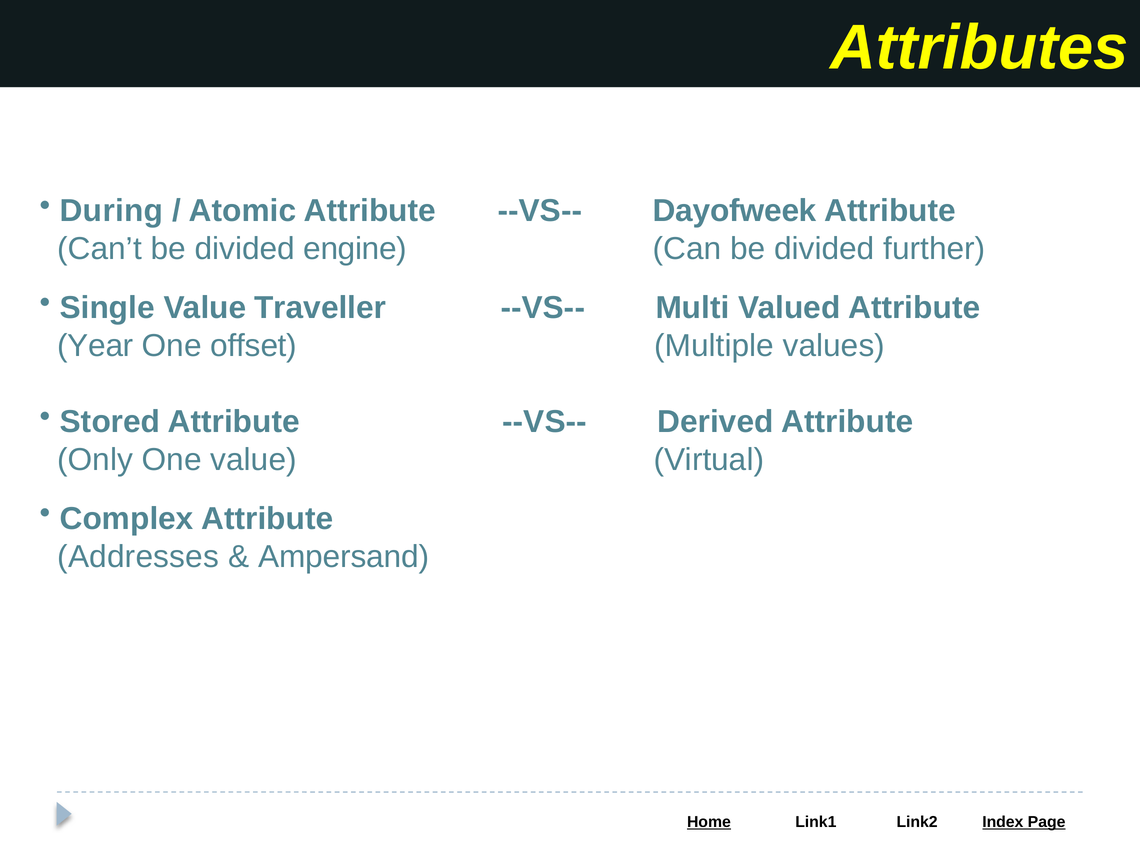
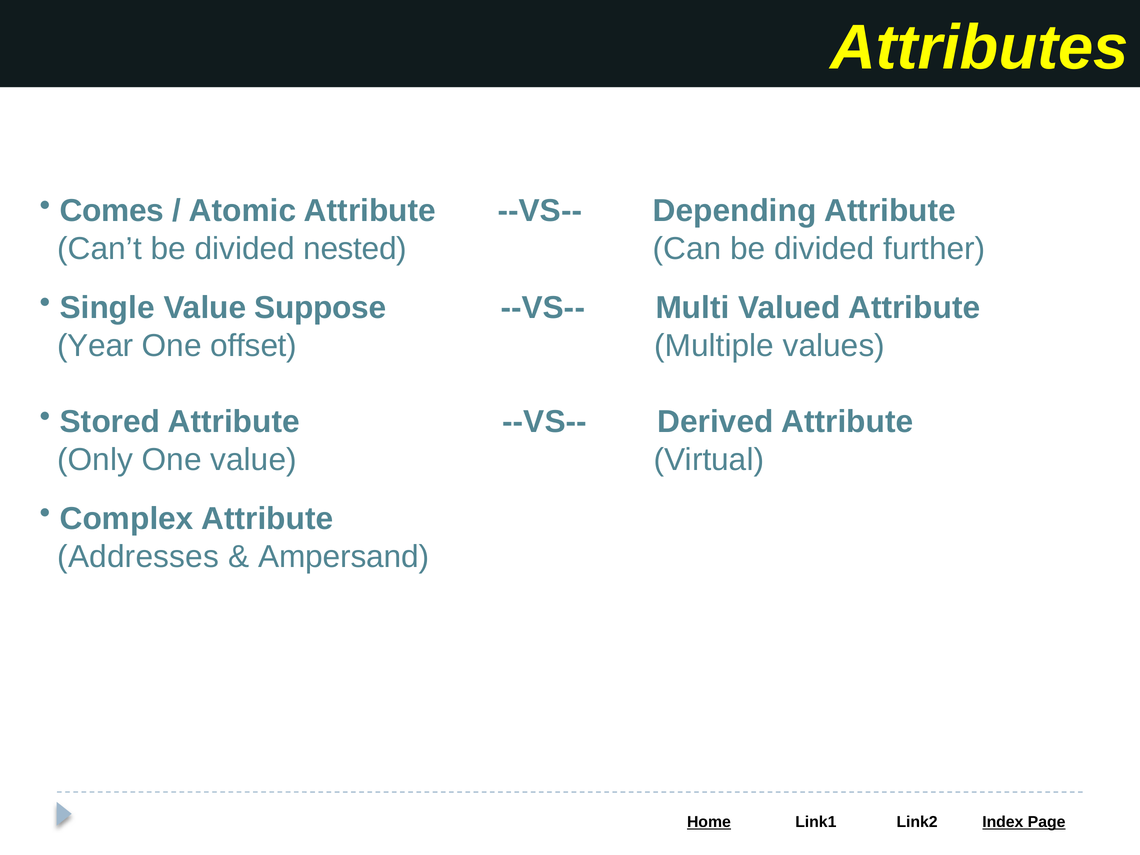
During: During -> Comes
Dayofweek: Dayofweek -> Depending
engine: engine -> nested
Traveller: Traveller -> Suppose
